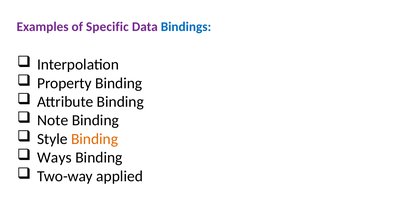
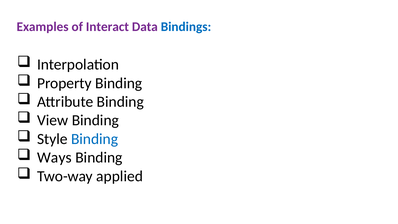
Specific: Specific -> Interact
Note: Note -> View
Binding at (95, 139) colour: orange -> blue
